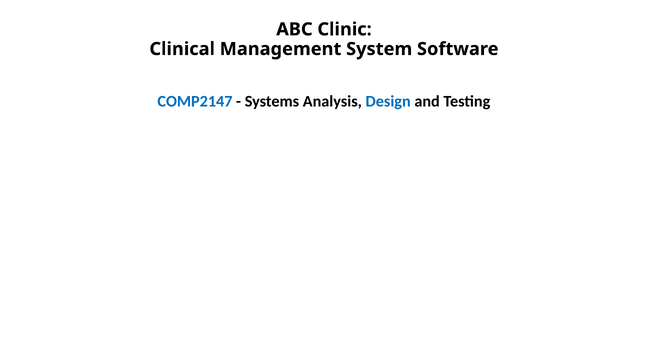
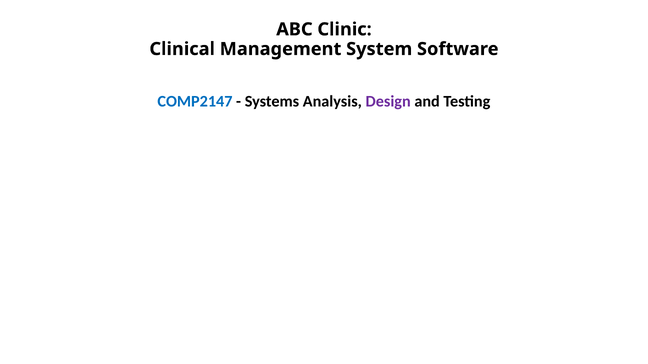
Design colour: blue -> purple
